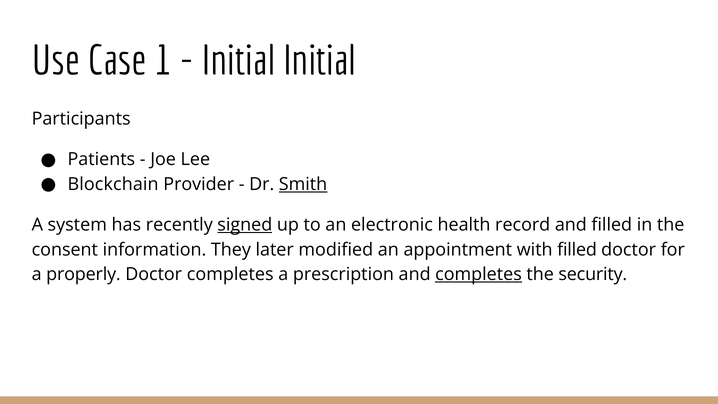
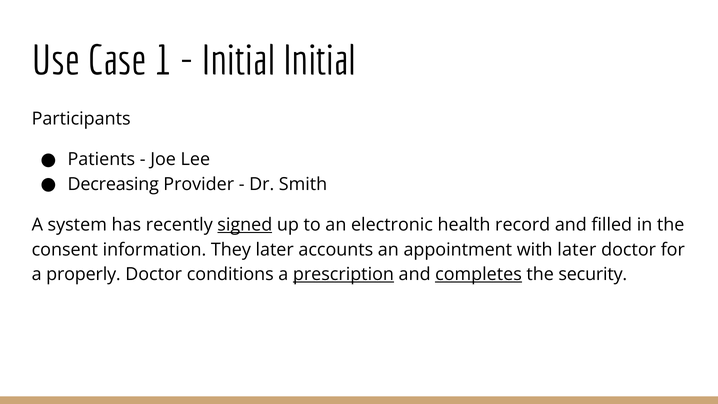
Blockchain: Blockchain -> Decreasing
Smith underline: present -> none
modified: modified -> accounts
with filled: filled -> later
Doctor completes: completes -> conditions
prescription underline: none -> present
